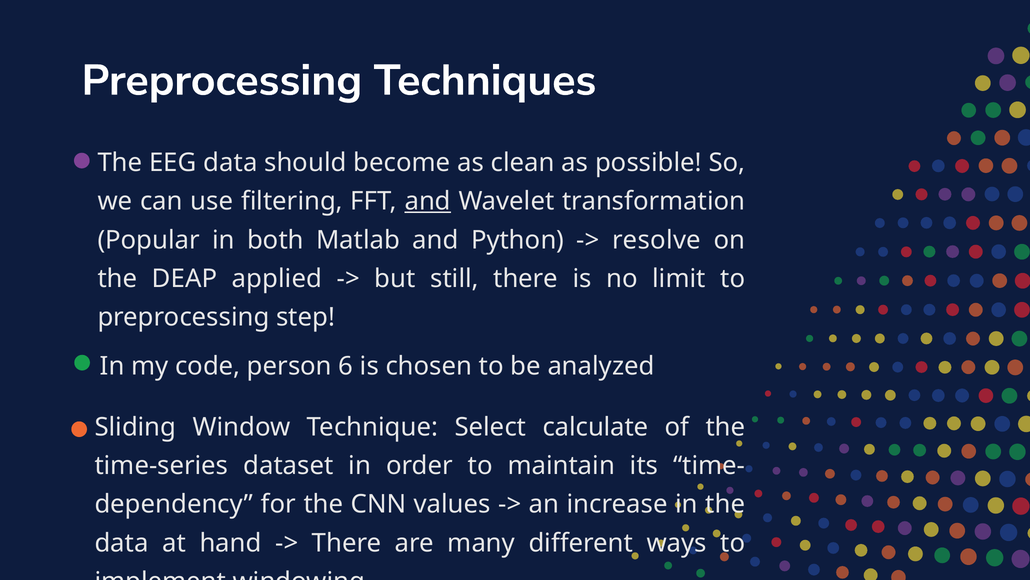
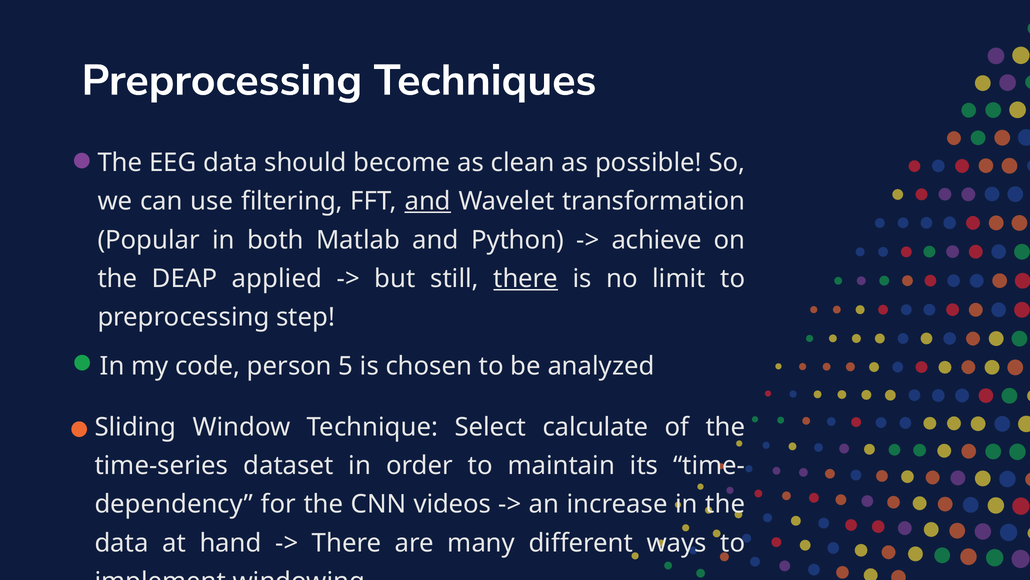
resolve: resolve -> achieve
there at (526, 278) underline: none -> present
6: 6 -> 5
values: values -> videos
